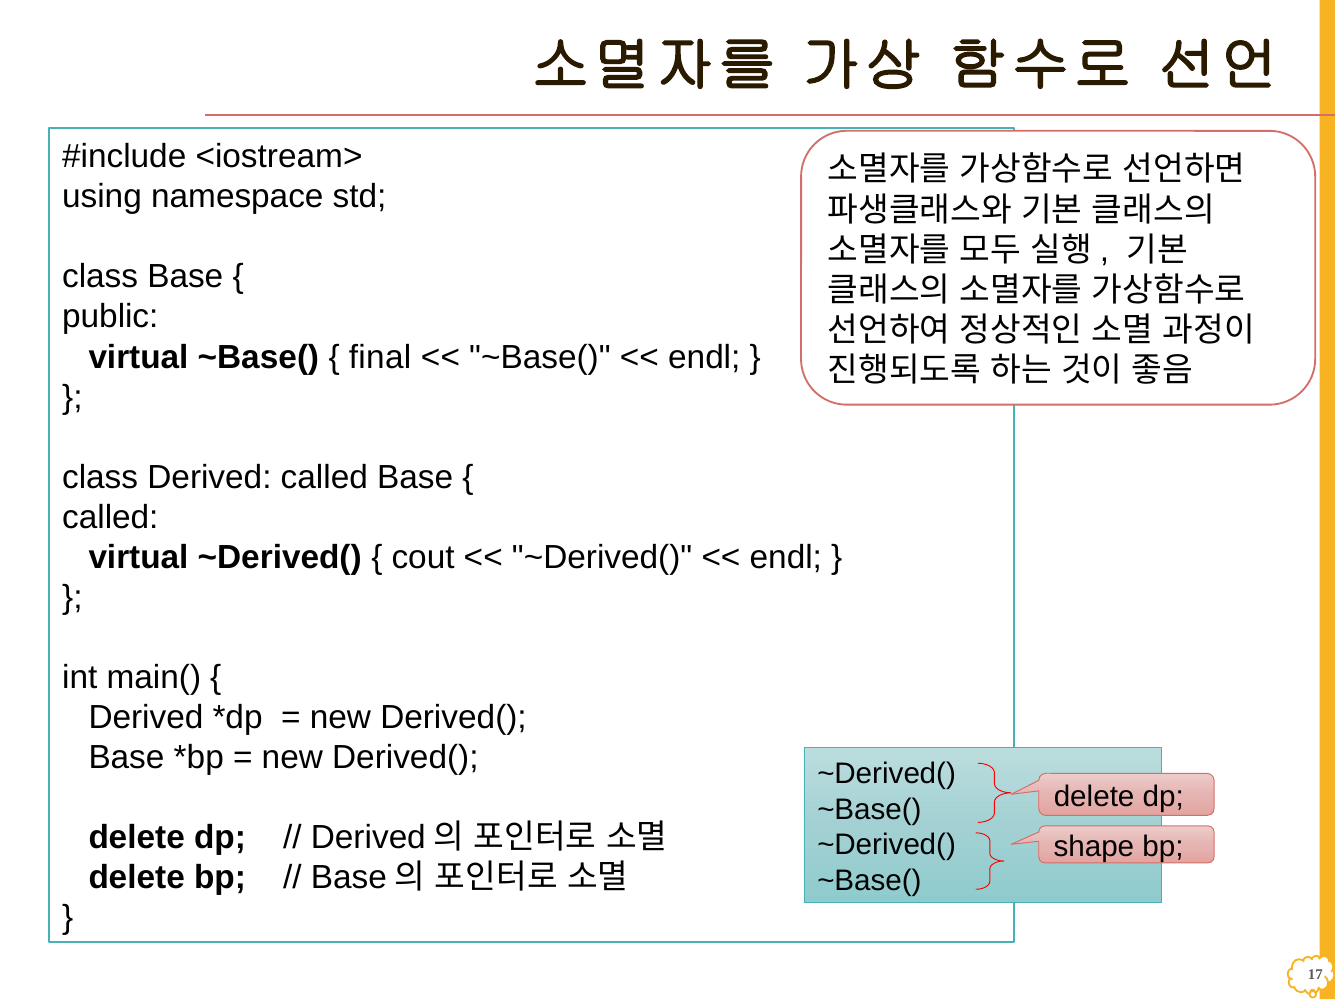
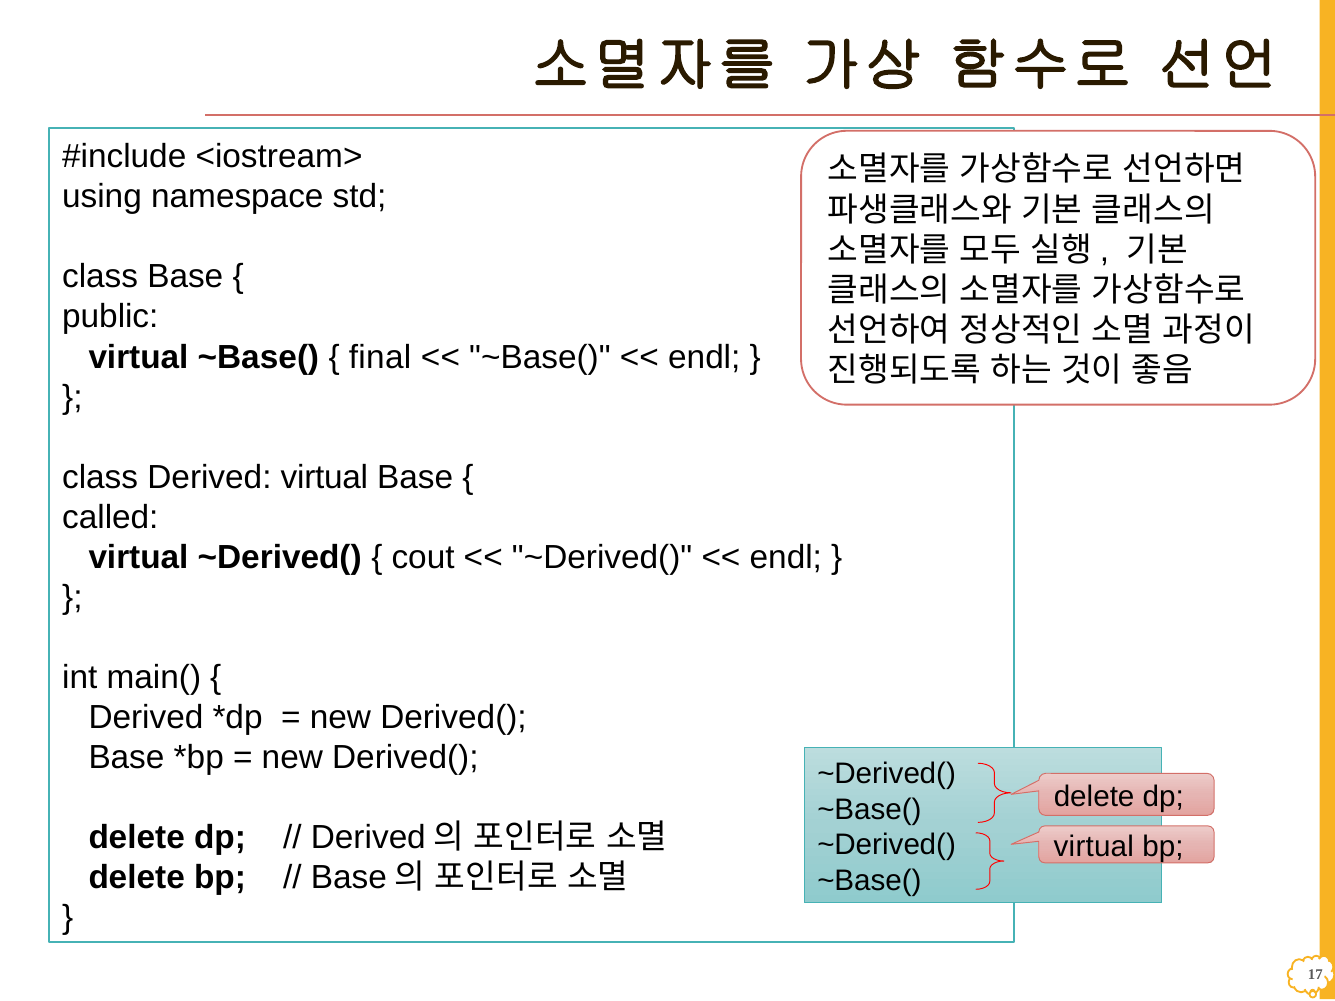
Derived called: called -> virtual
shape at (1094, 847): shape -> virtual
